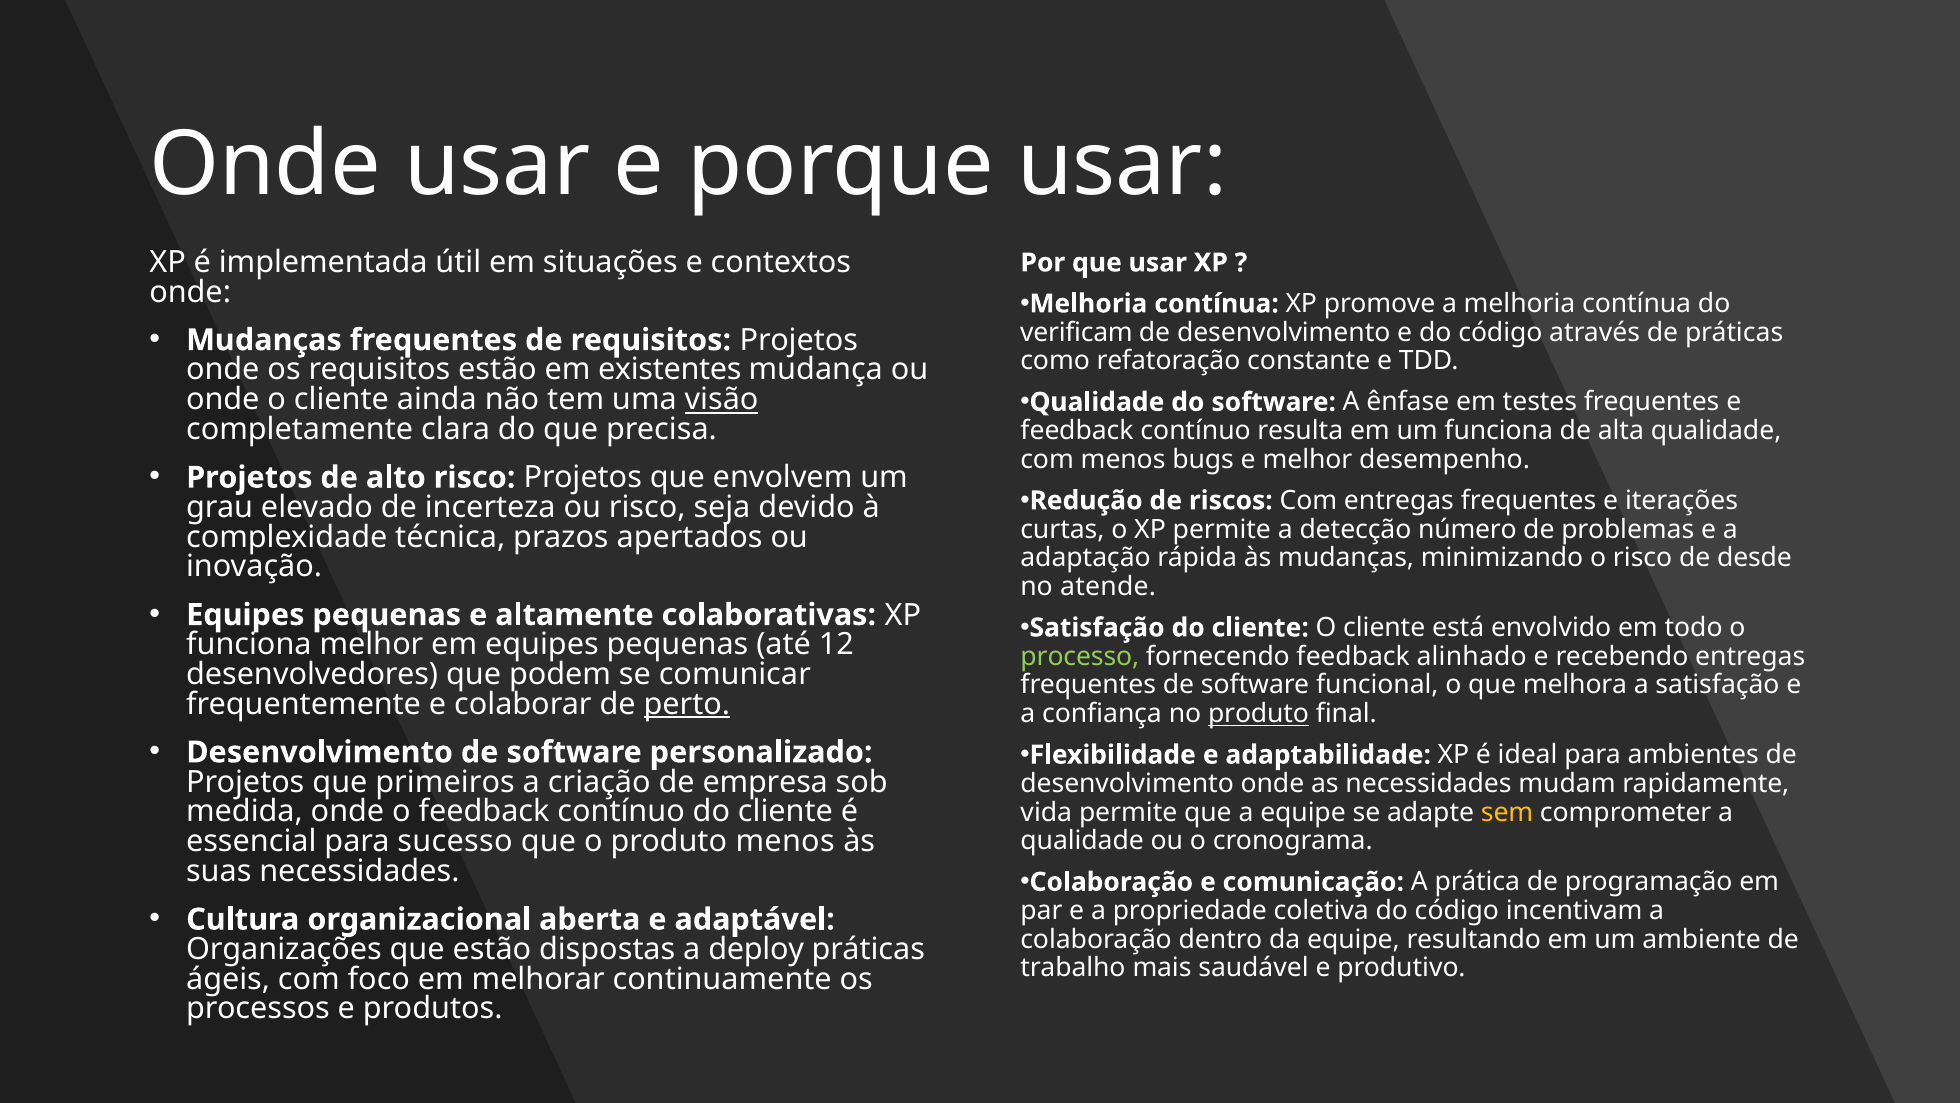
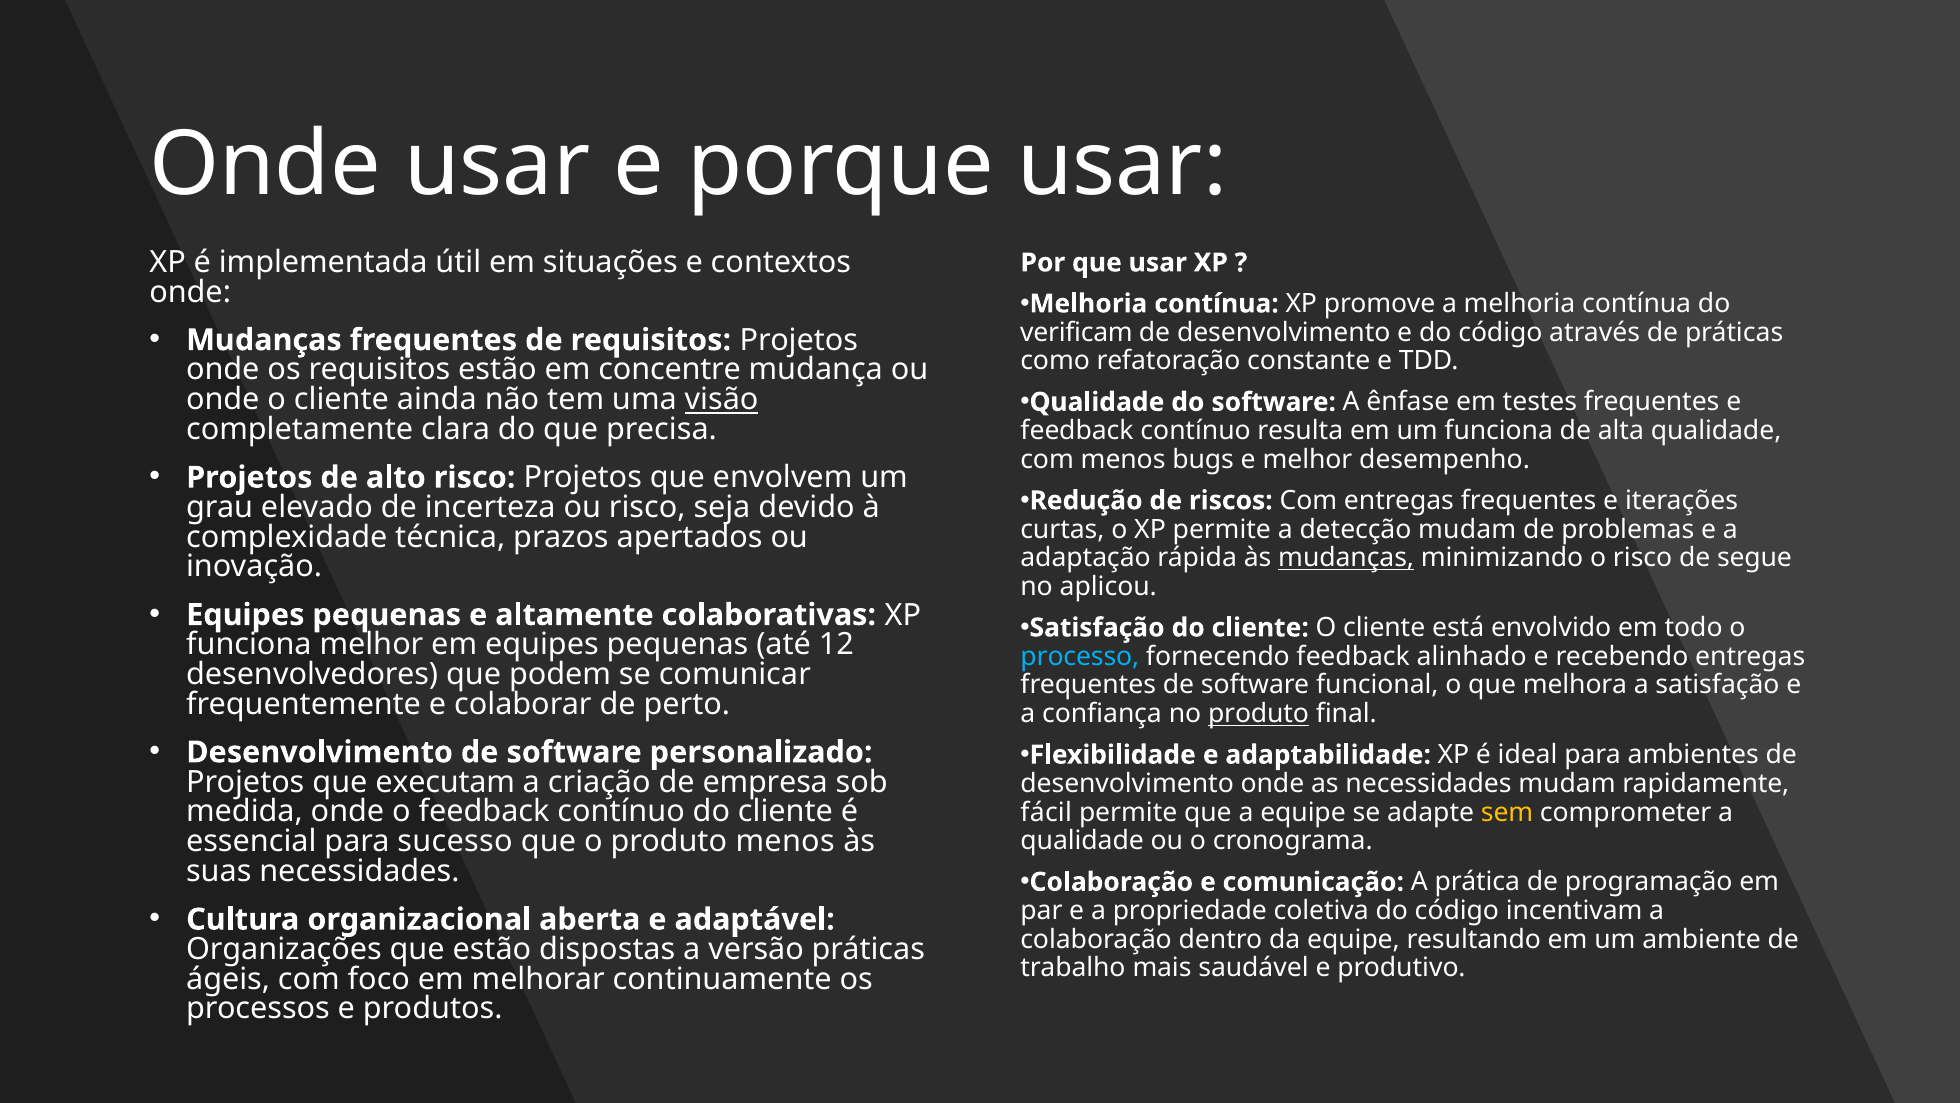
existentes: existentes -> concentre
detecção número: número -> mudam
mudanças at (1346, 558) underline: none -> present
desde: desde -> segue
atende: atende -> aplicou
processo colour: light green -> light blue
perto underline: present -> none
primeiros: primeiros -> executam
vida: vida -> fácil
deploy: deploy -> versão
